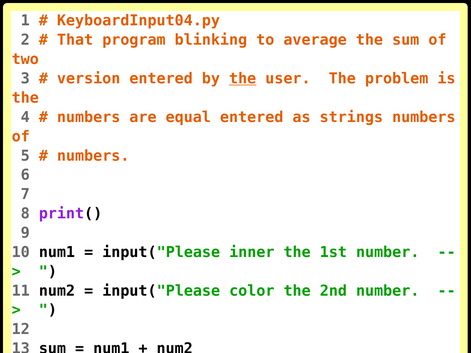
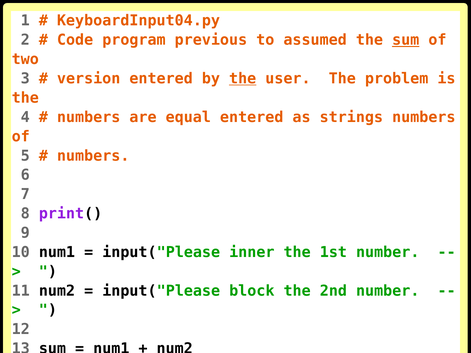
That: That -> Code
blinking: blinking -> previous
average: average -> assumed
sum at (406, 40) underline: none -> present
color: color -> block
